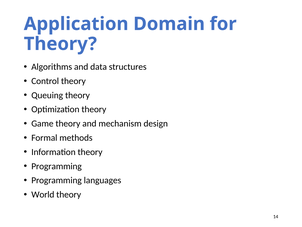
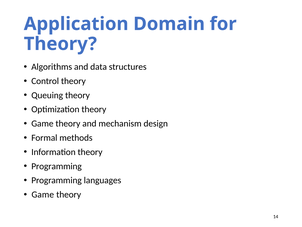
World at (43, 194): World -> Game
